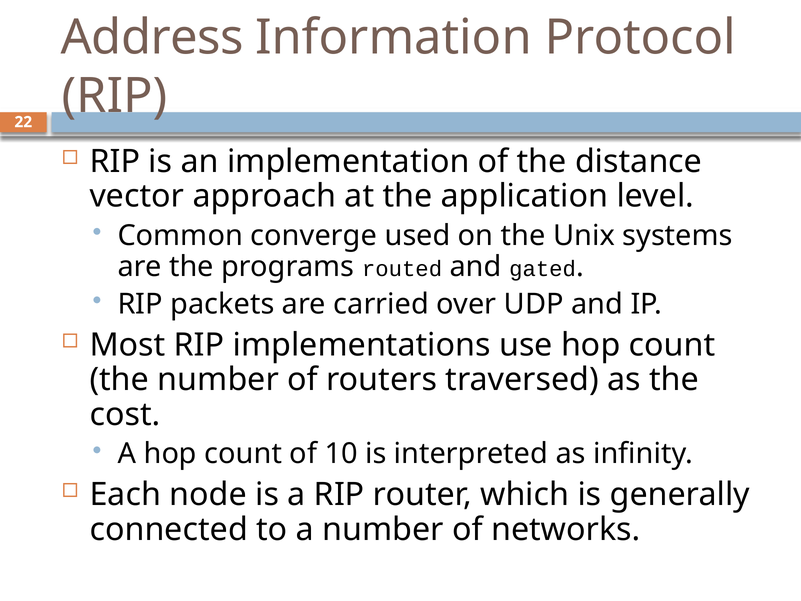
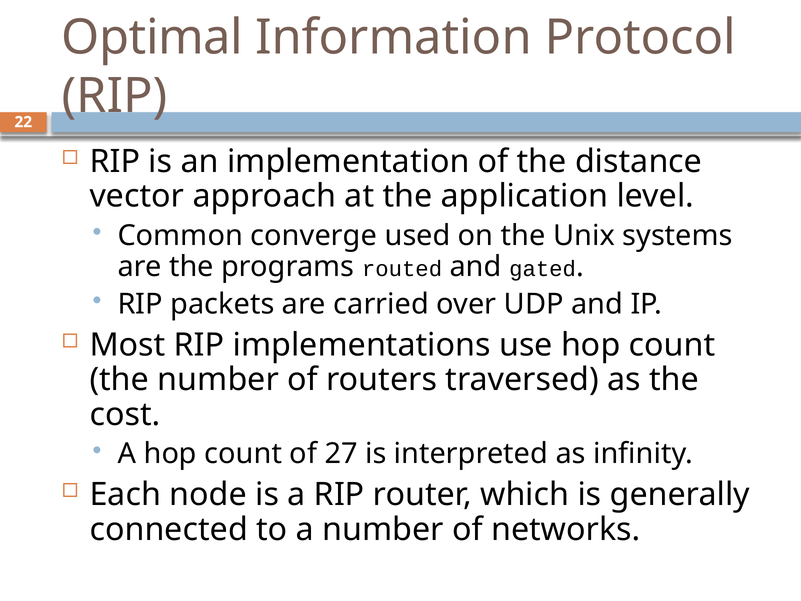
Address: Address -> Optimal
10: 10 -> 27
